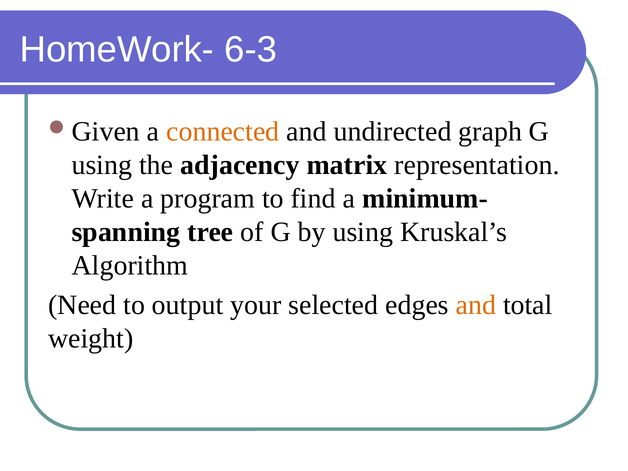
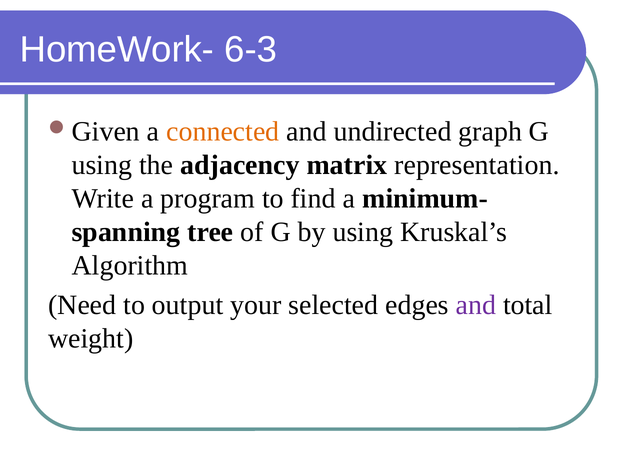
and at (476, 305) colour: orange -> purple
